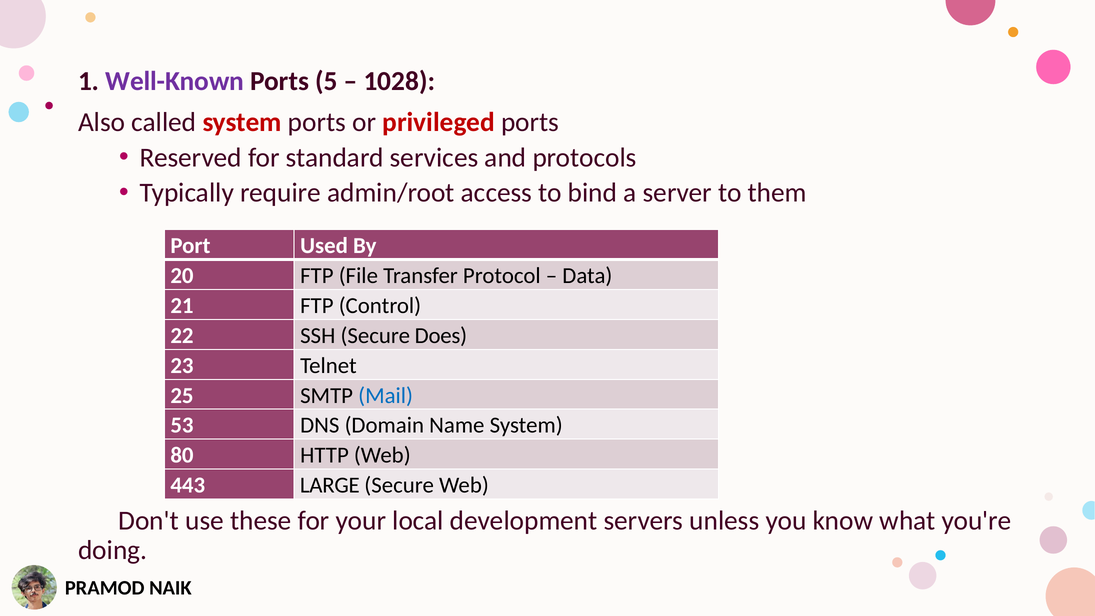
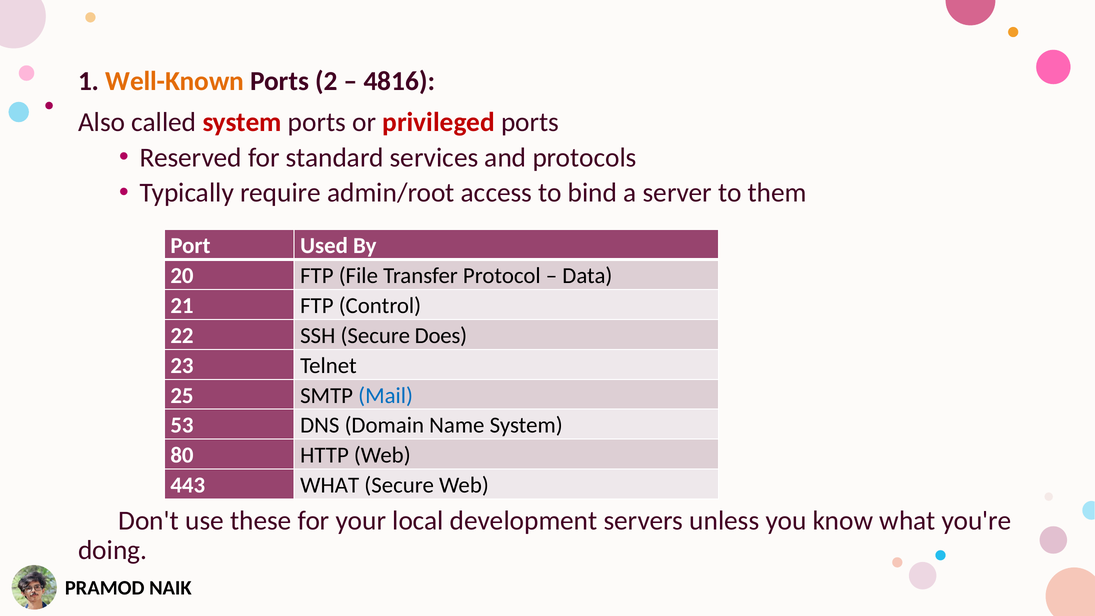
Well-Known colour: purple -> orange
5: 5 -> 2
1028: 1028 -> 4816
443 LARGE: LARGE -> WHAT
